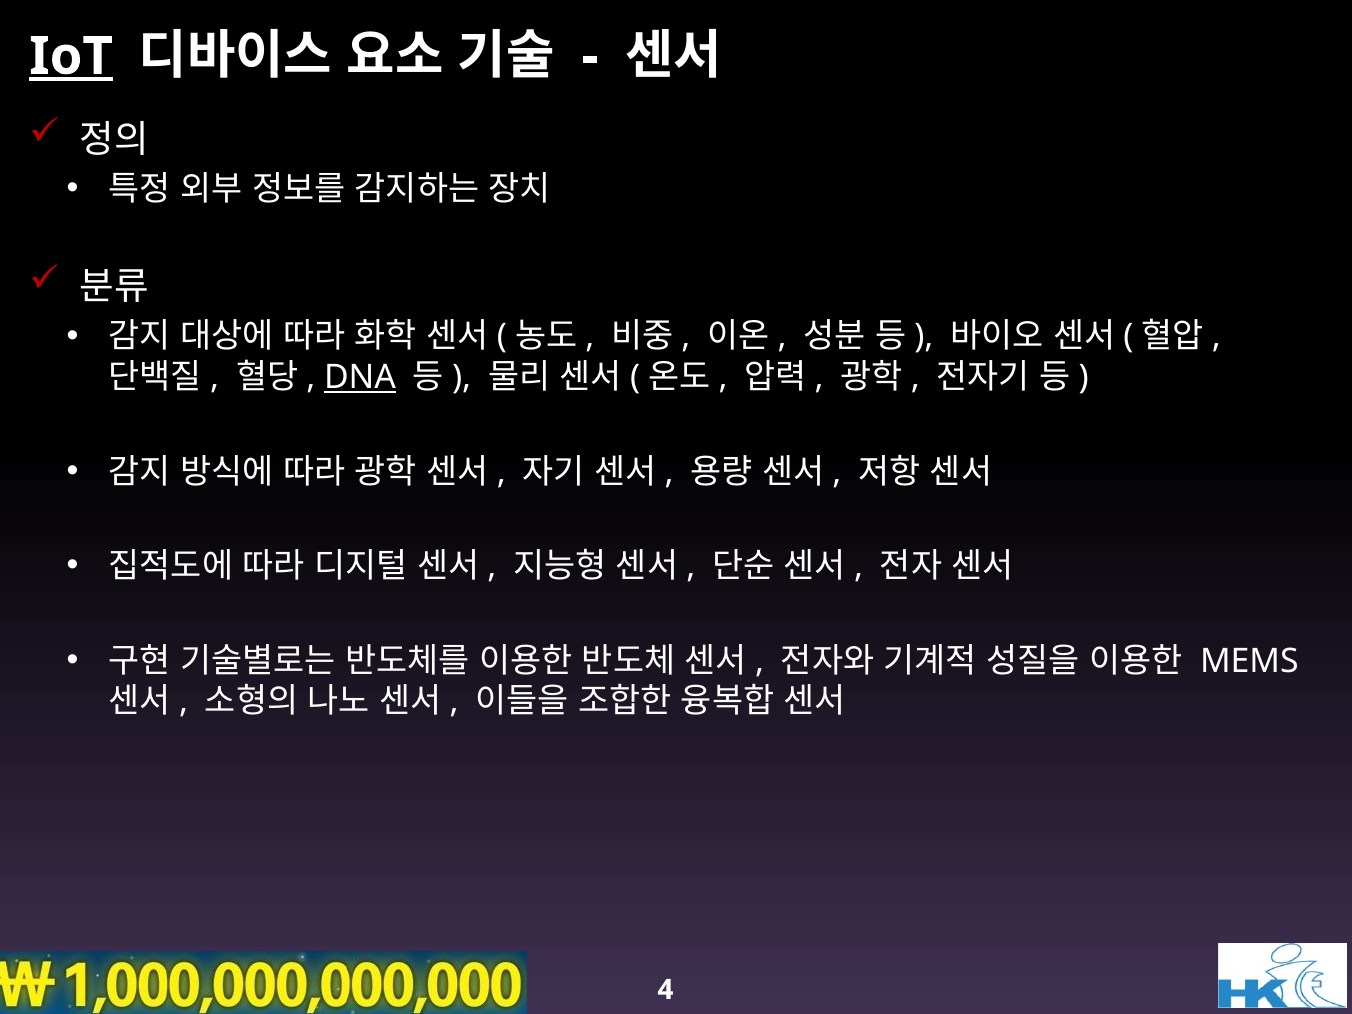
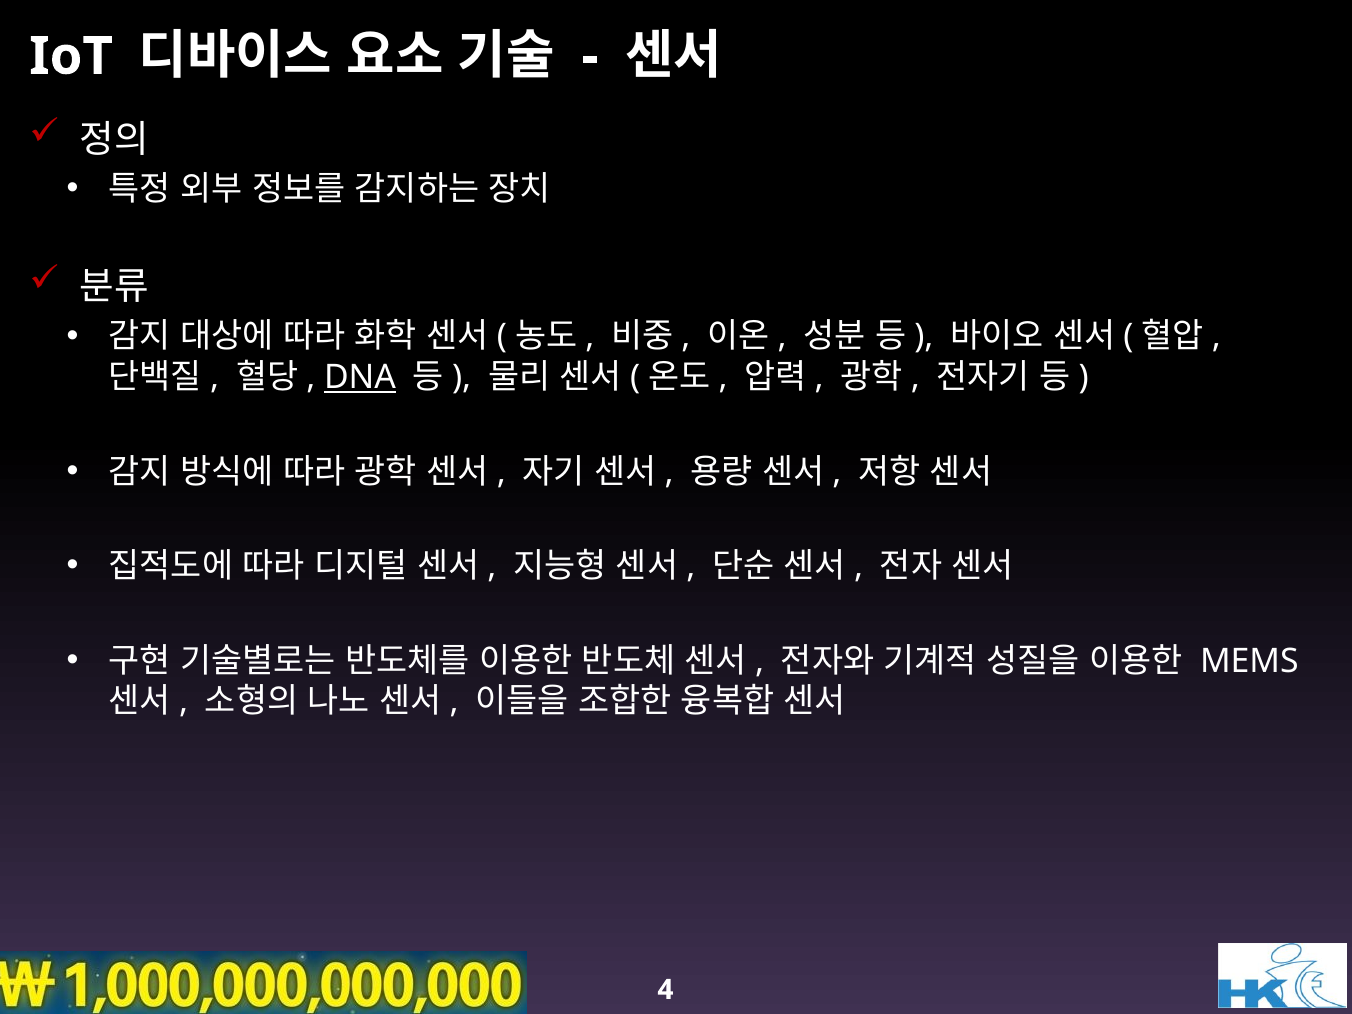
IoT underline: present -> none
